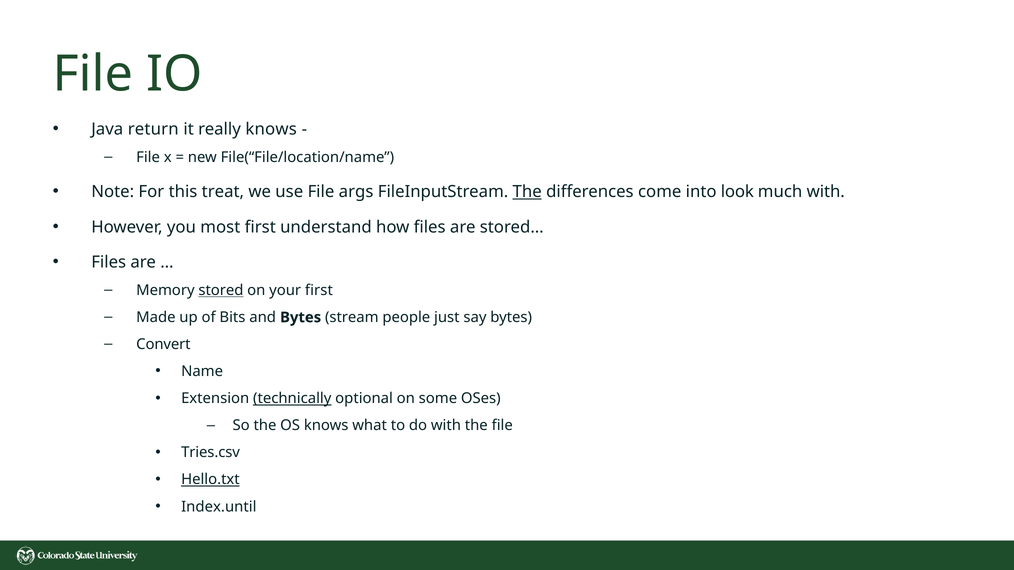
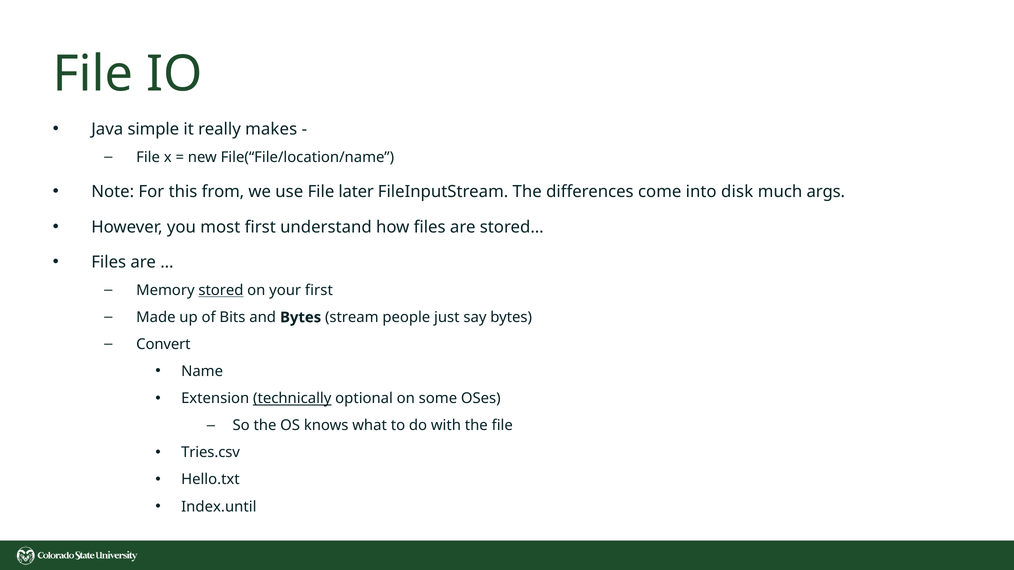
return: return -> simple
really knows: knows -> makes
treat: treat -> from
args: args -> later
The at (527, 192) underline: present -> none
look: look -> disk
much with: with -> args
Hello.txt underline: present -> none
